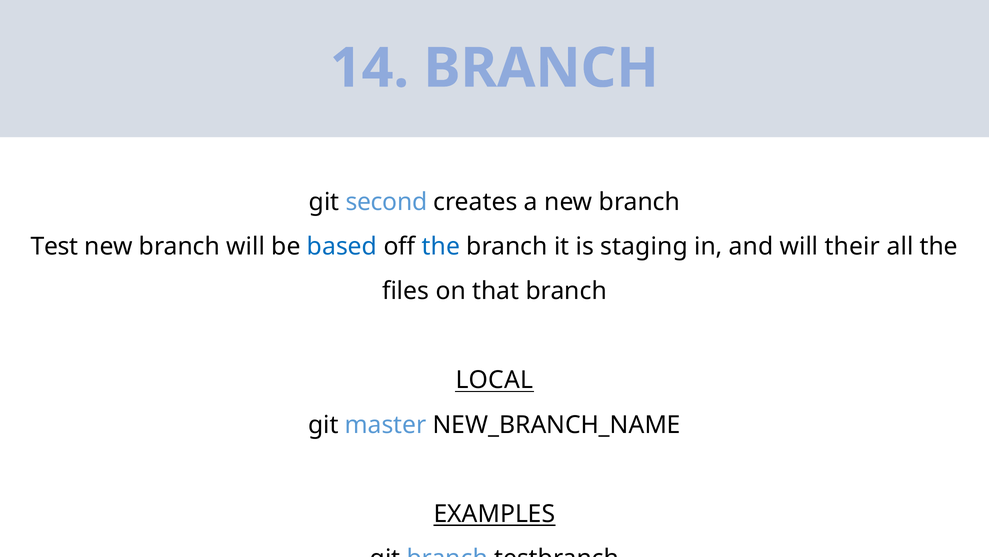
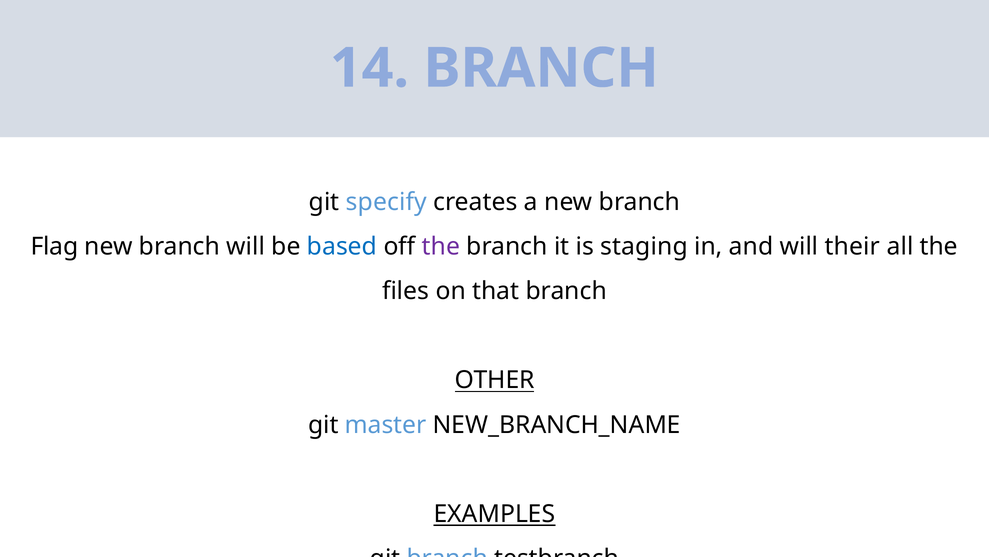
second: second -> specify
Test: Test -> Flag
the at (441, 246) colour: blue -> purple
LOCAL: LOCAL -> OTHER
